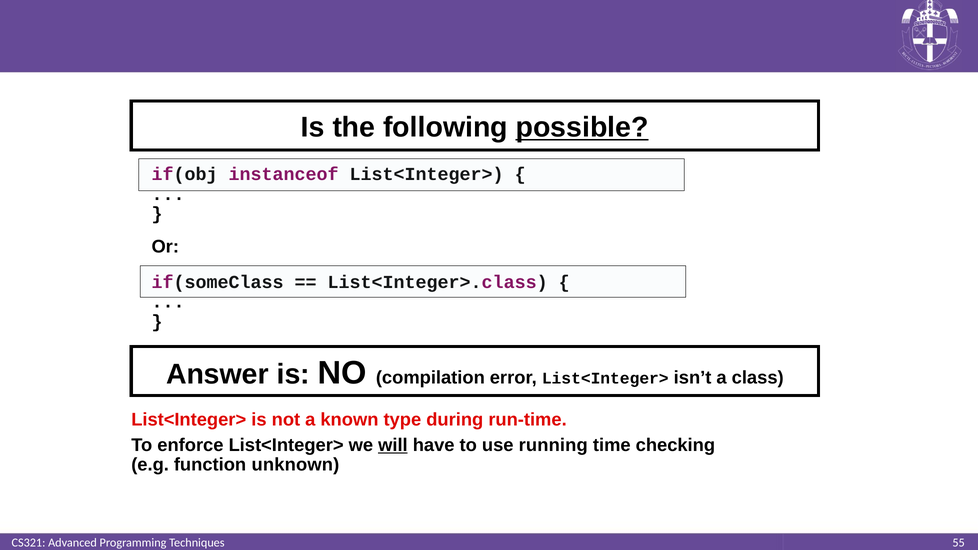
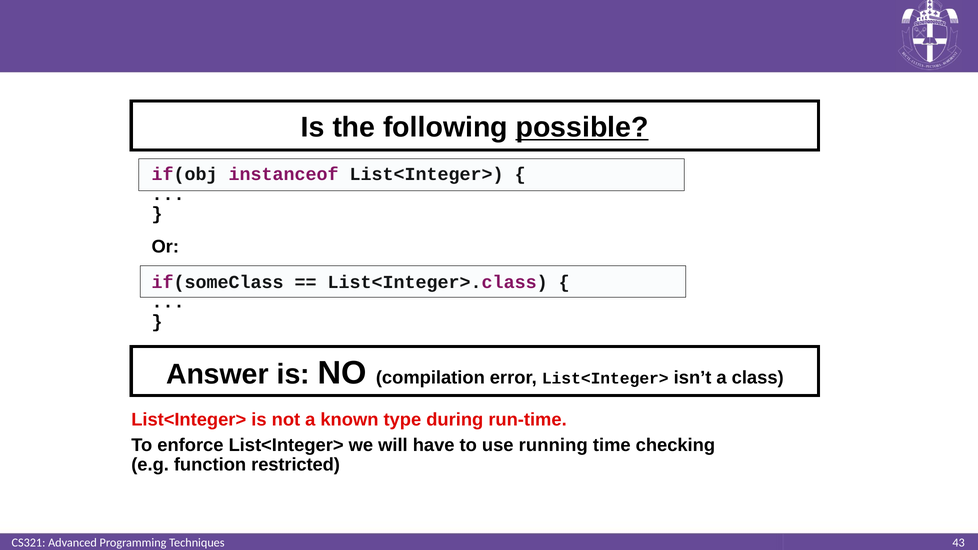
will underline: present -> none
unknown: unknown -> restricted
55: 55 -> 43
